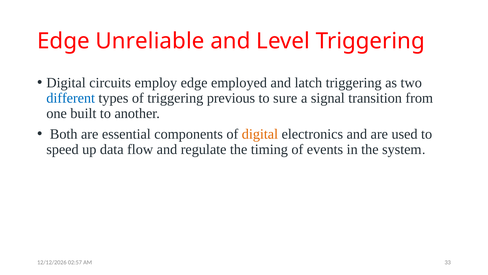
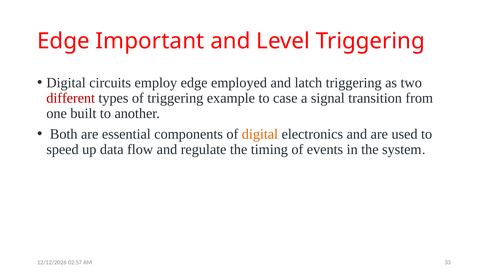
Unreliable: Unreliable -> Important
different colour: blue -> red
previous: previous -> example
sure: sure -> case
